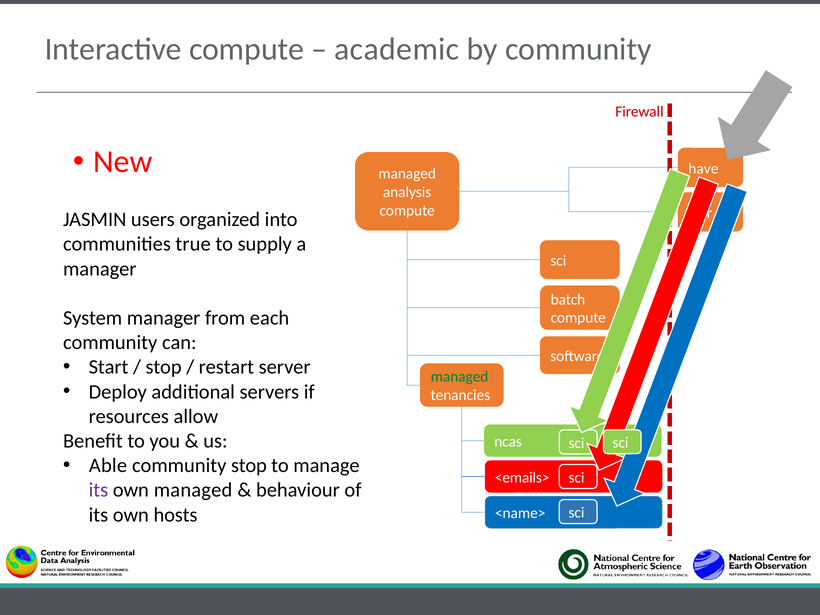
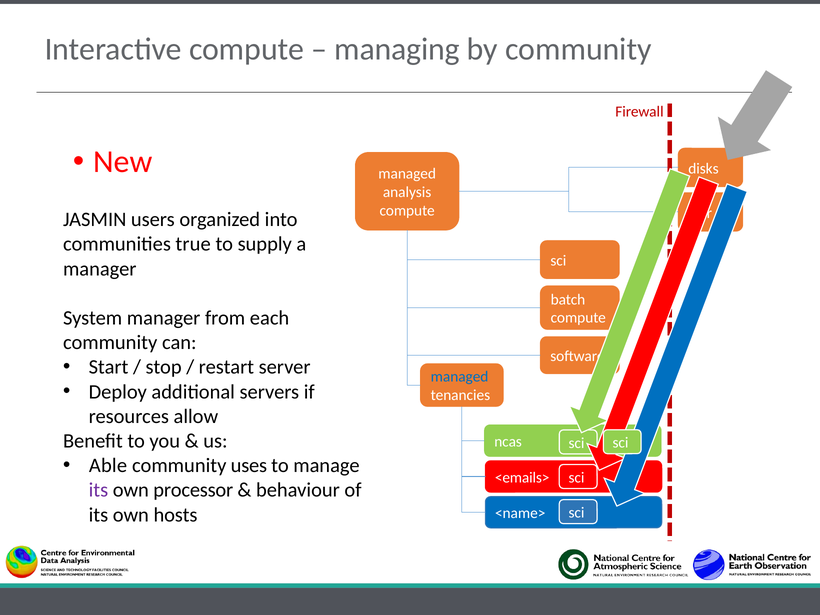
academic: academic -> managing
have: have -> disks
managed at (460, 377) colour: green -> blue
community stop: stop -> uses
own managed: managed -> processor
